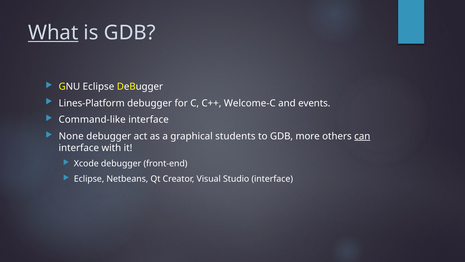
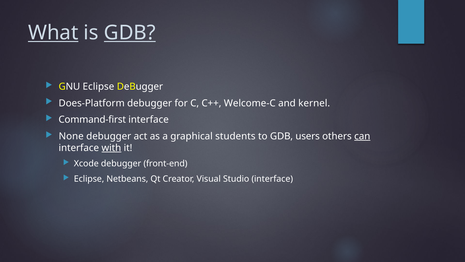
GDB at (130, 33) underline: none -> present
Lines-Platform: Lines-Platform -> Does-Platform
events: events -> kernel
Command-like: Command-like -> Command-first
more: more -> users
with underline: none -> present
